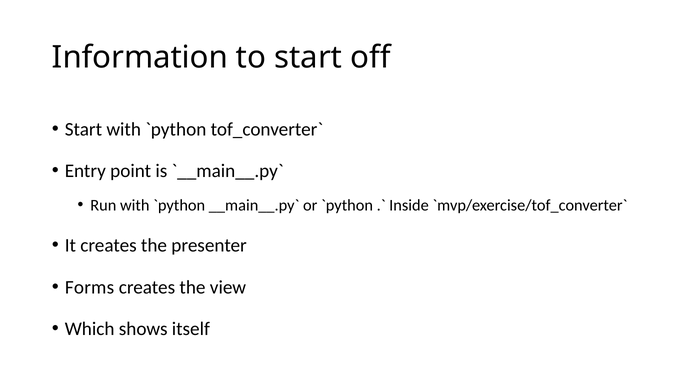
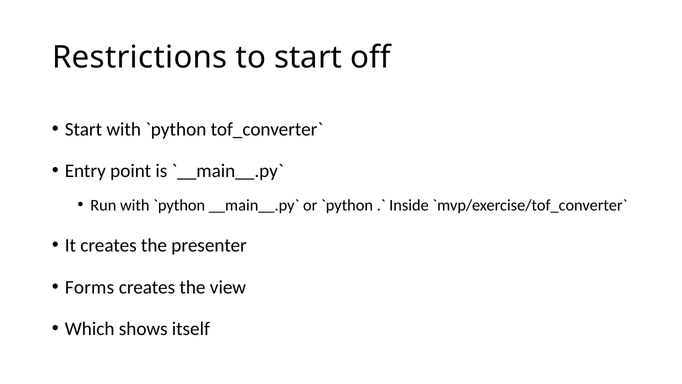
Information: Information -> Restrictions
